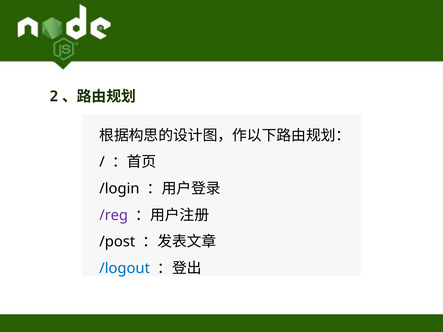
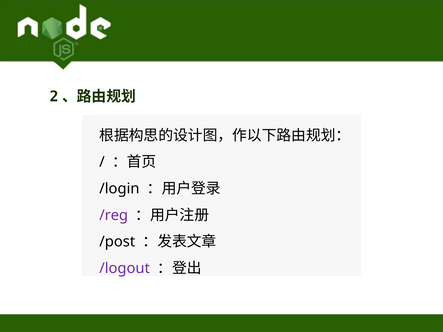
/logout colour: blue -> purple
